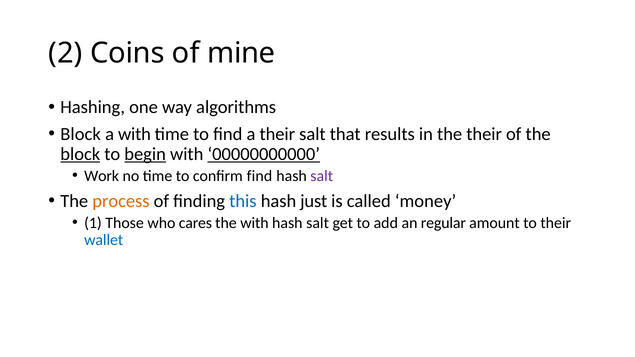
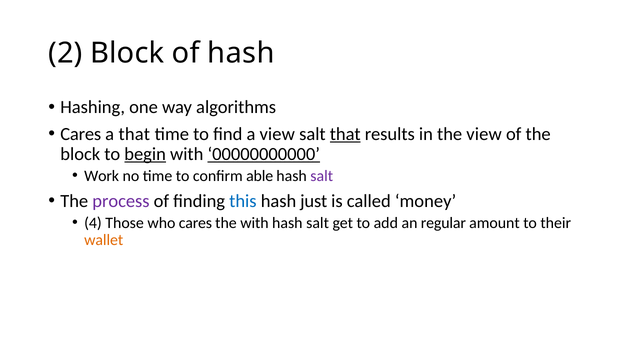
2 Coins: Coins -> Block
of mine: mine -> hash
Block at (81, 134): Block -> Cares
a with: with -> that
a their: their -> view
that at (345, 134) underline: none -> present
the their: their -> view
block at (80, 154) underline: present -> none
confirm find: find -> able
process colour: orange -> purple
1: 1 -> 4
wallet colour: blue -> orange
